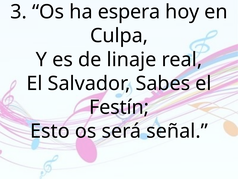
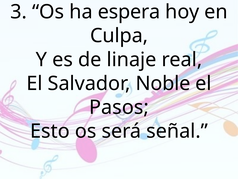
Sabes: Sabes -> Noble
Festín: Festín -> Pasos
